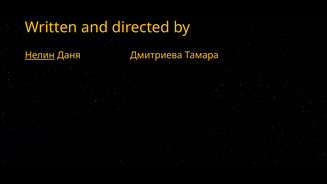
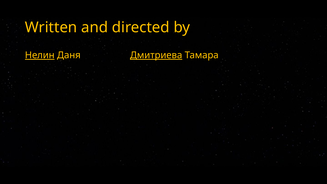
Дмитриева underline: none -> present
